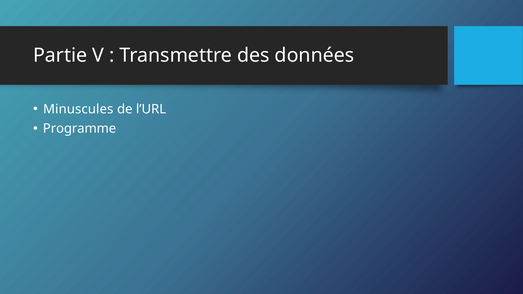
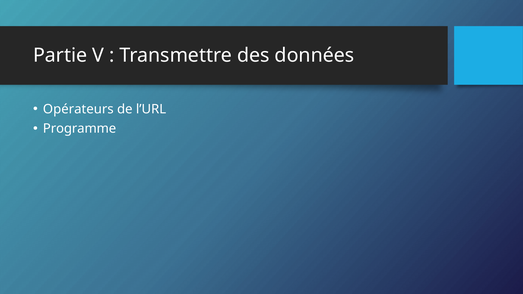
Minuscules: Minuscules -> Opérateurs
